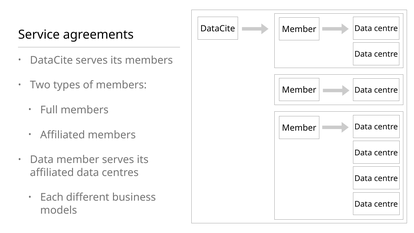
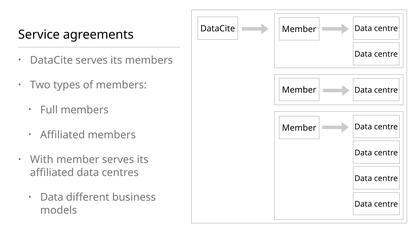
Data at (42, 160): Data -> With
Each at (52, 197): Each -> Data
